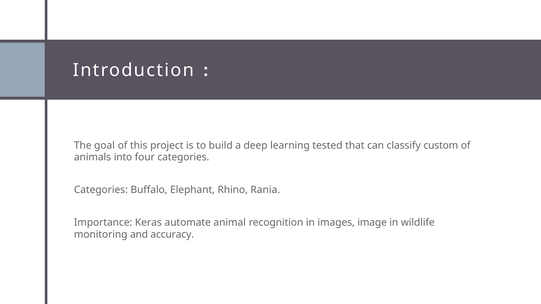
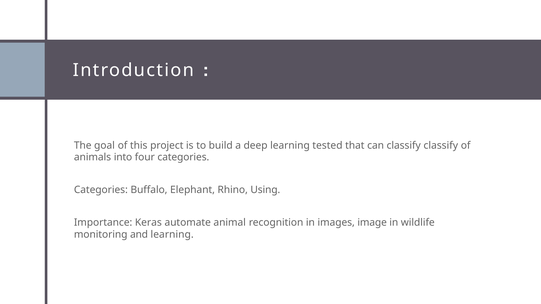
classify custom: custom -> classify
Rania: Rania -> Using
and accuracy: accuracy -> learning
